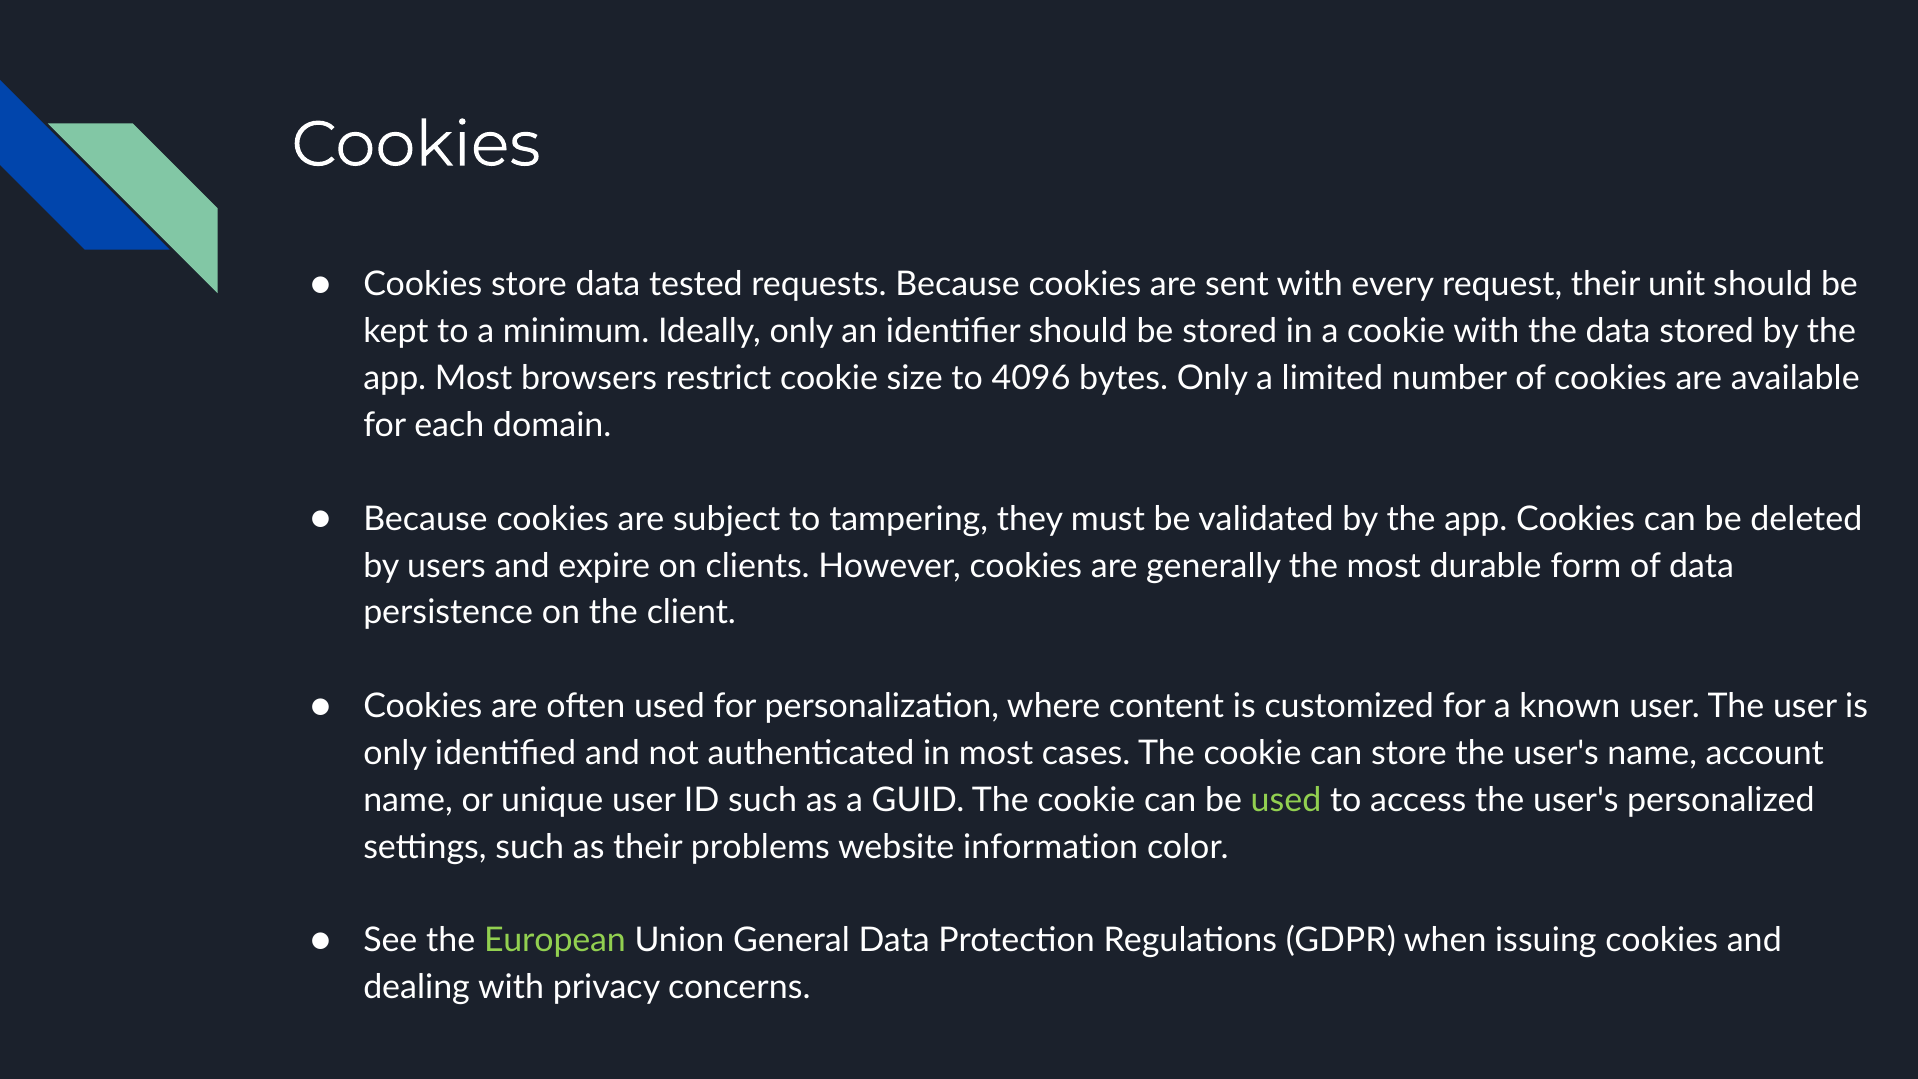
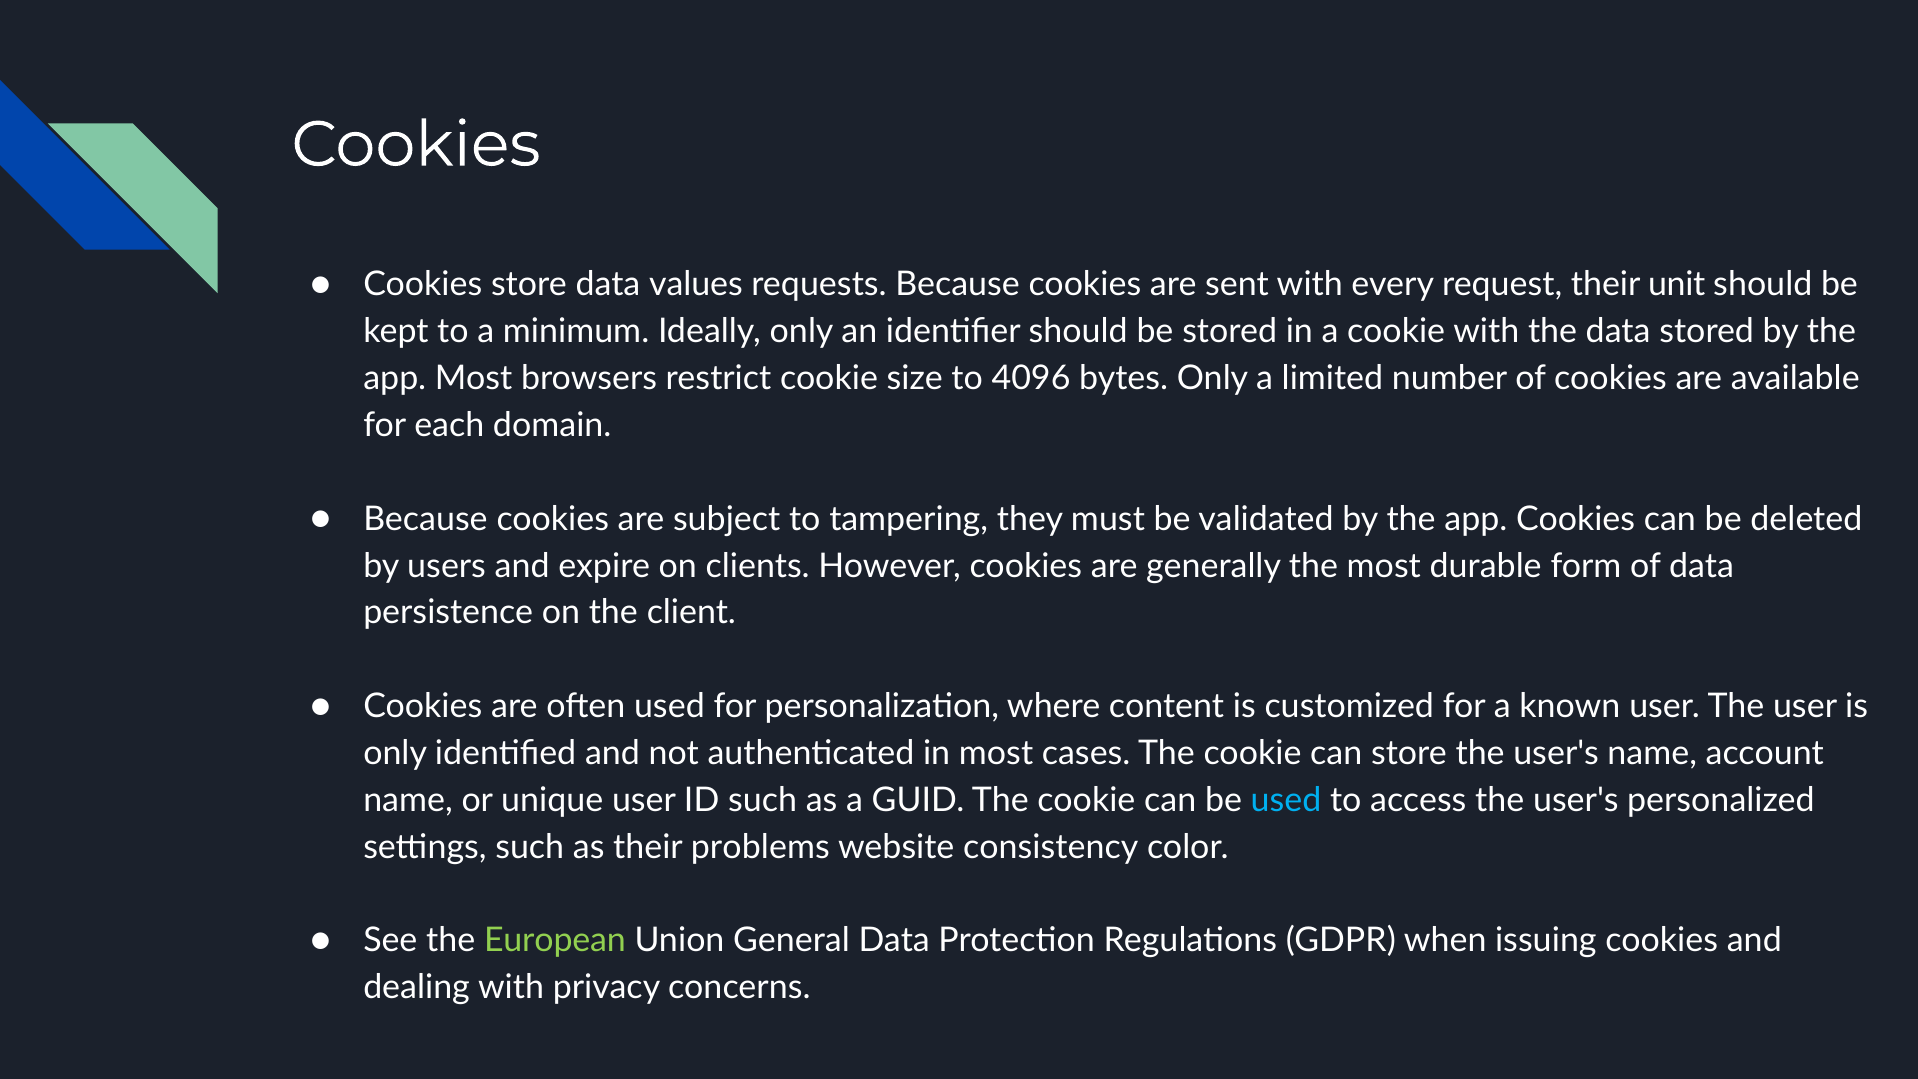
tested: tested -> values
used at (1286, 800) colour: light green -> light blue
information: information -> consistency
